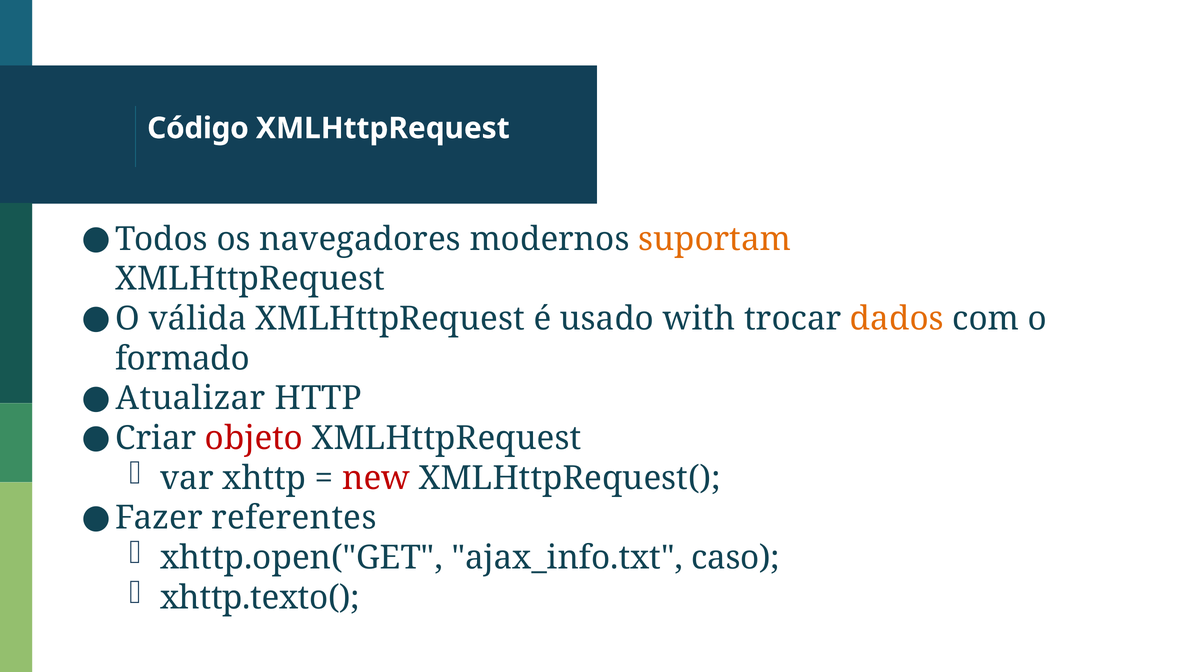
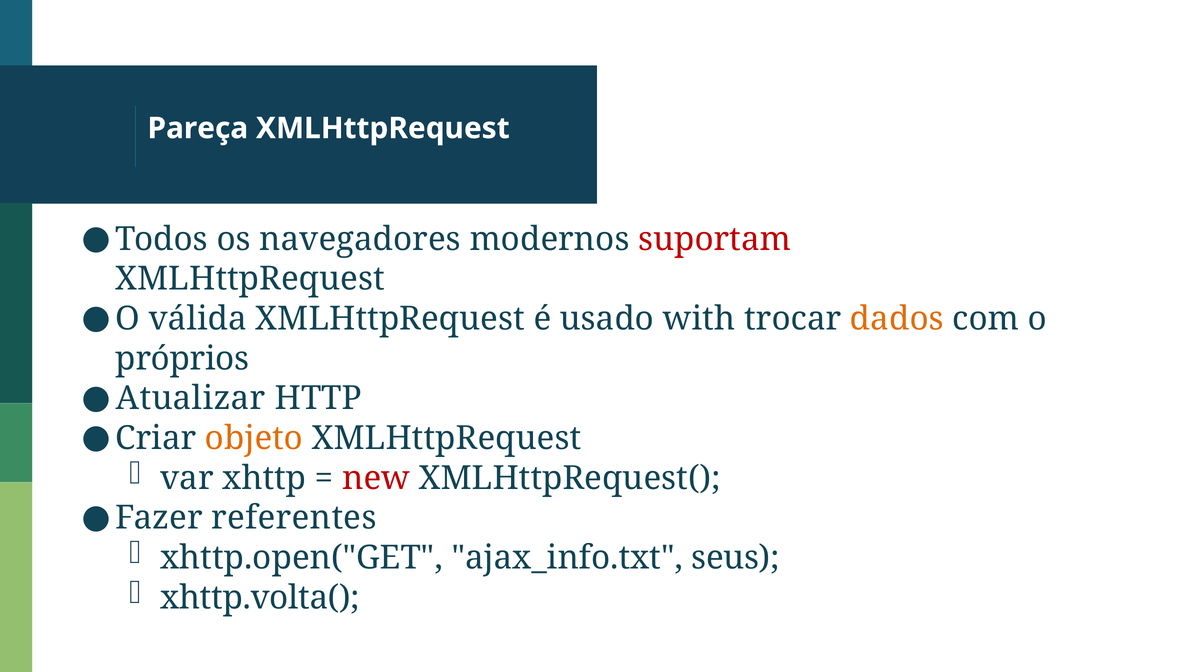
Código: Código -> Pareça
suportam colour: orange -> red
formado: formado -> próprios
objeto colour: red -> orange
caso: caso -> seus
xhttp.texto(: xhttp.texto( -> xhttp.volta(
